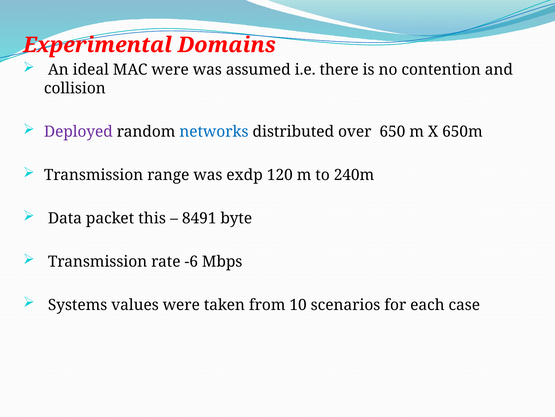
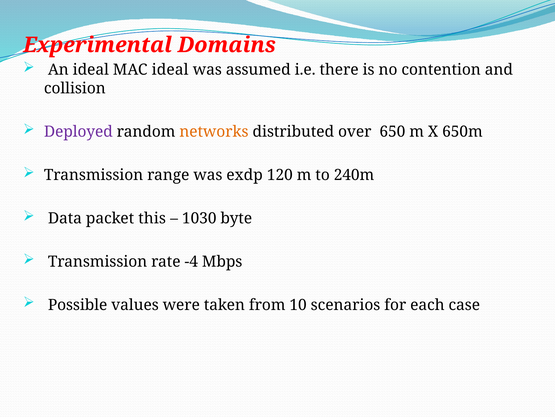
MAC were: were -> ideal
networks colour: blue -> orange
8491: 8491 -> 1030
-6: -6 -> -4
Systems: Systems -> Possible
